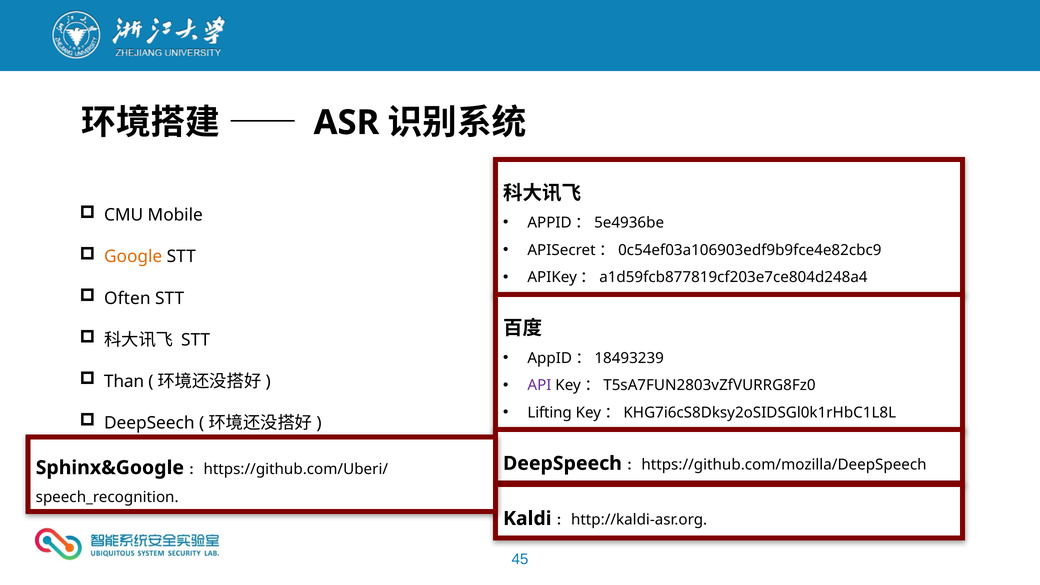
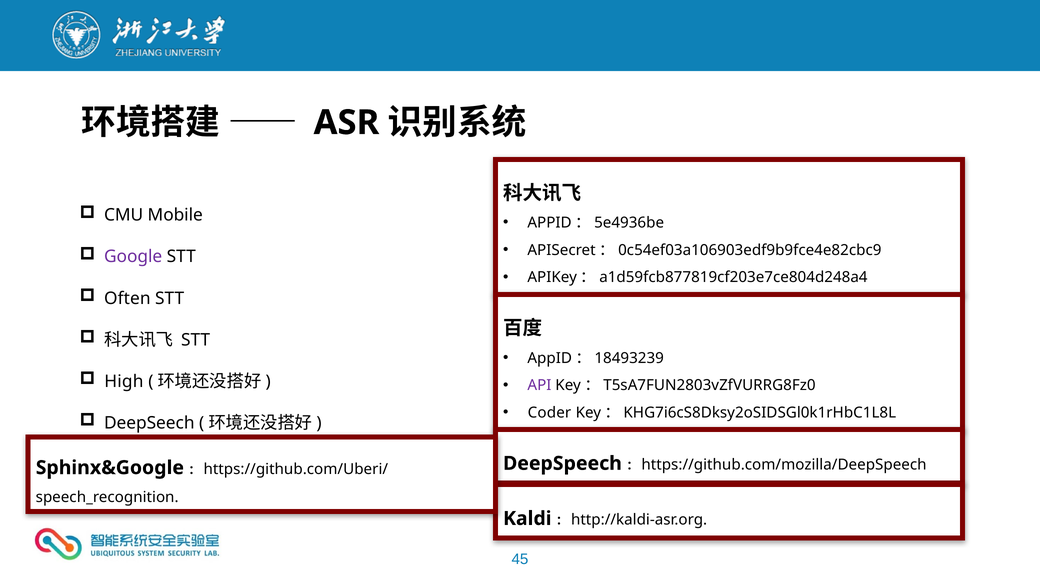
Google colour: orange -> purple
Than: Than -> High
Lifting: Lifting -> Coder
